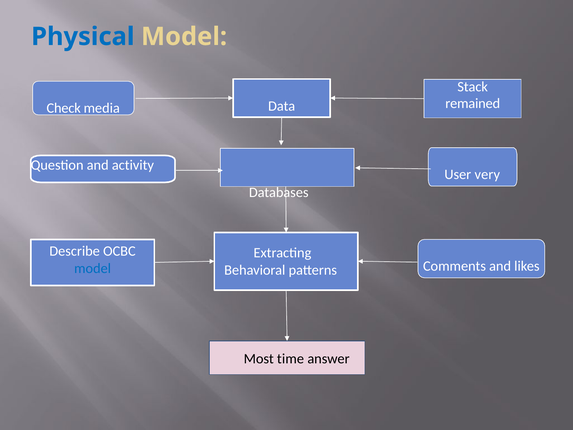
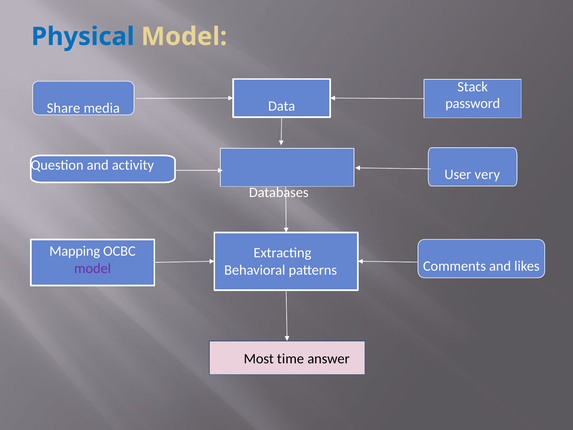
remained: remained -> password
Check: Check -> Share
Describe: Describe -> Mapping
model at (93, 268) colour: blue -> purple
